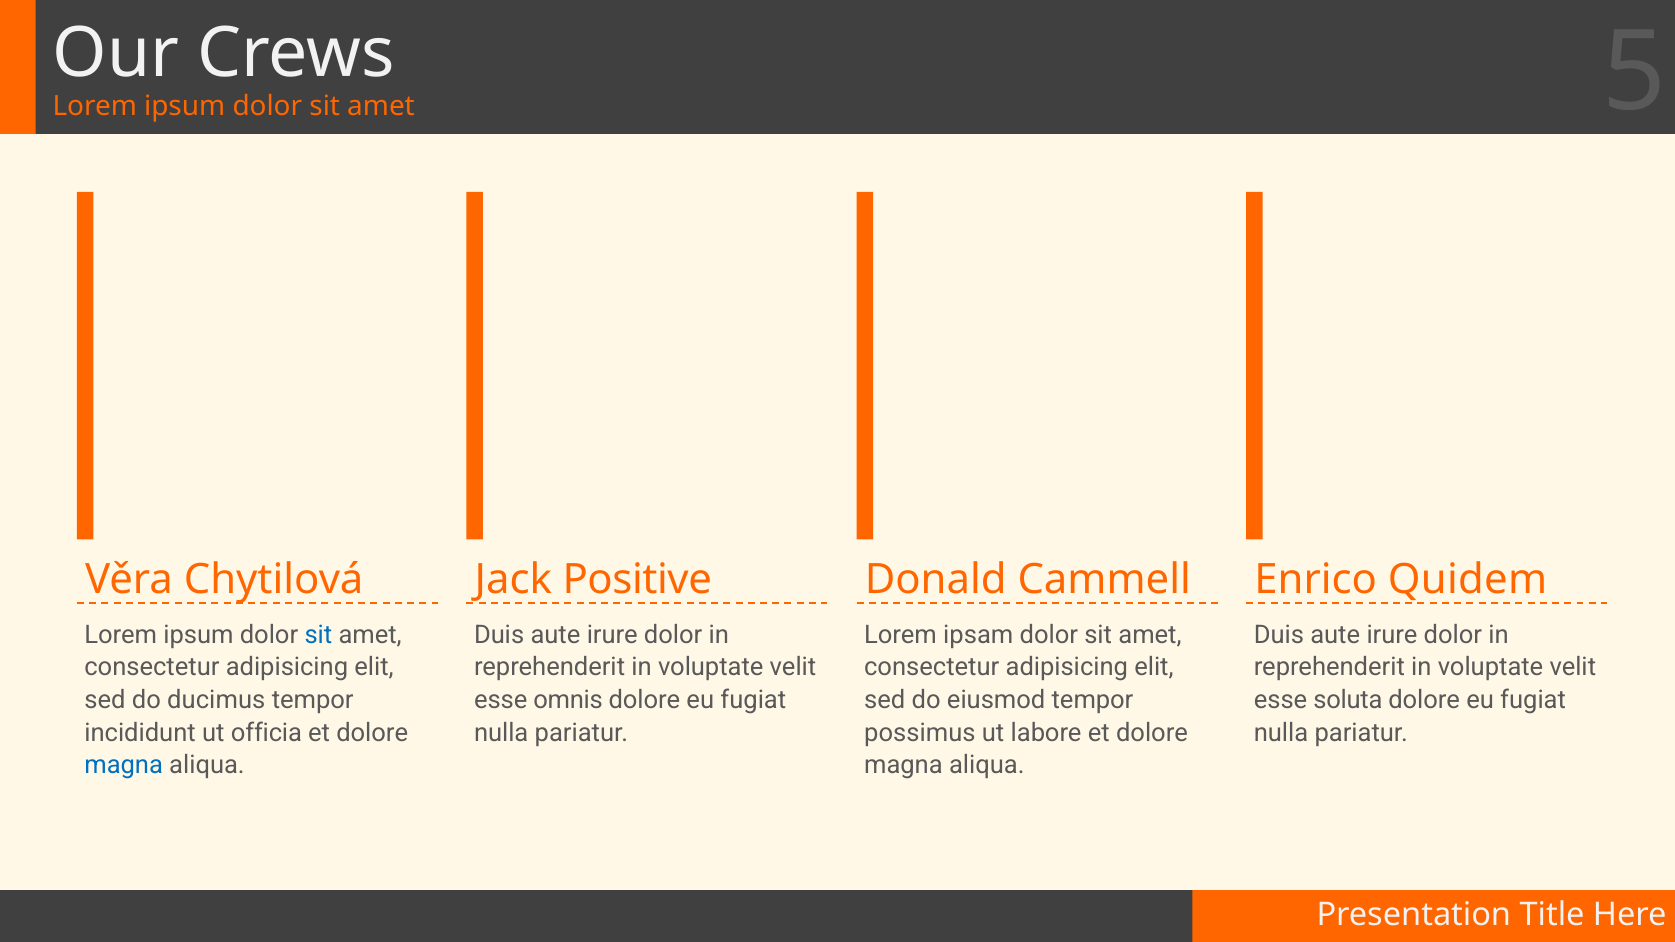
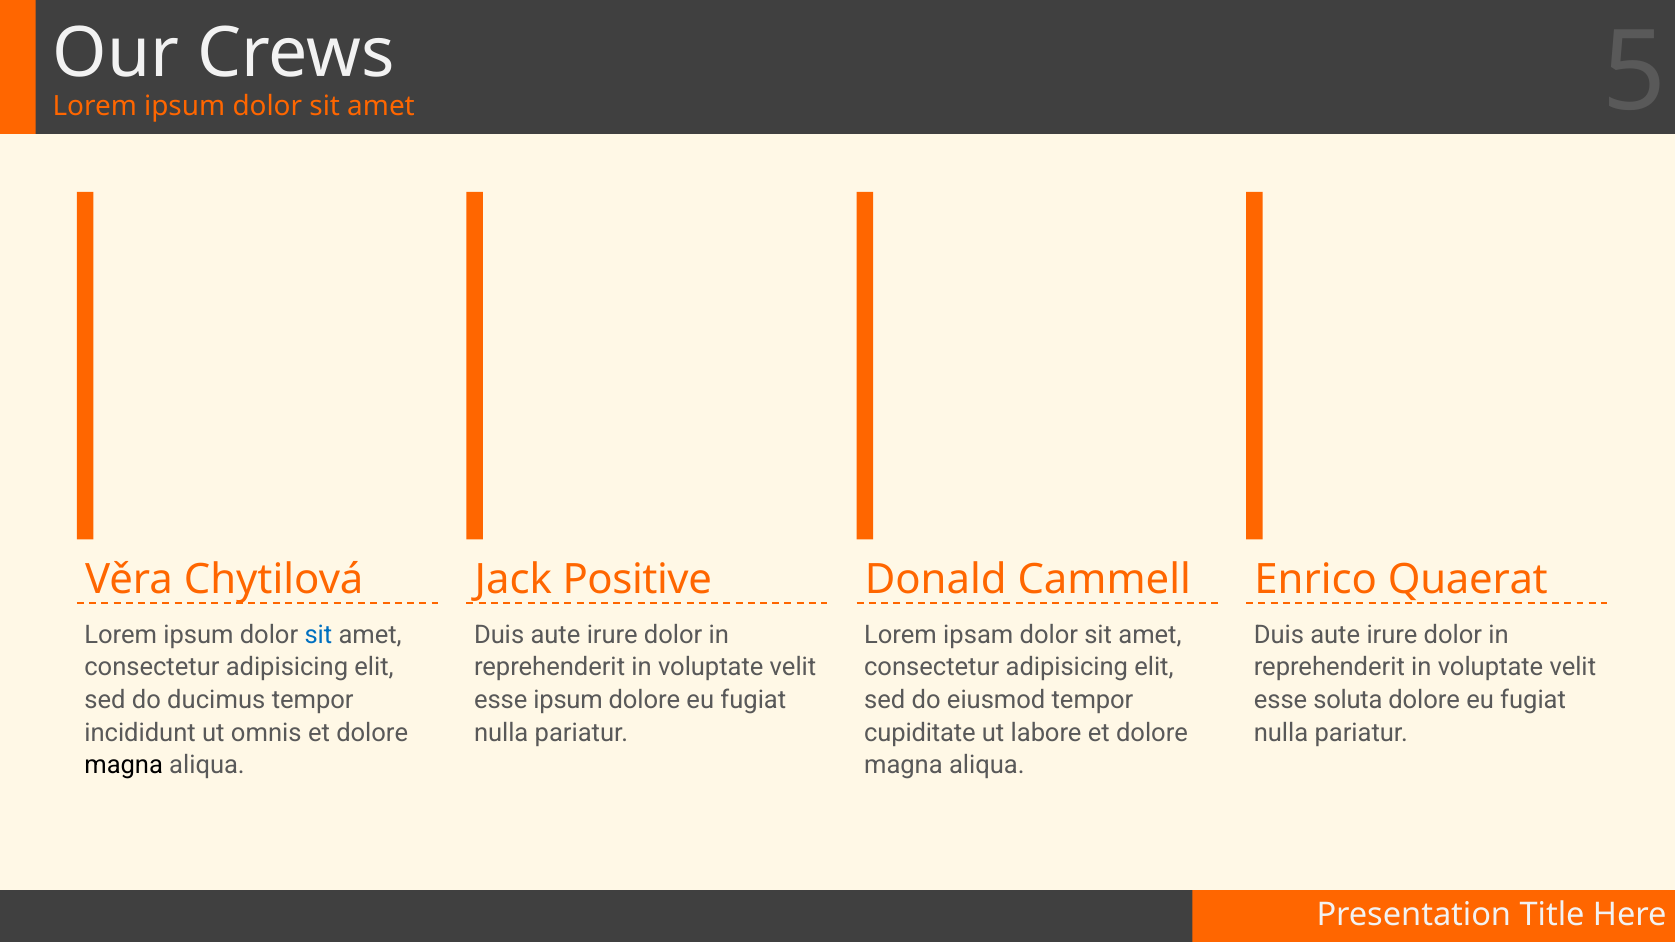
Quidem: Quidem -> Quaerat
esse omnis: omnis -> ipsum
officia: officia -> omnis
possimus: possimus -> cupiditate
magna at (124, 765) colour: blue -> black
